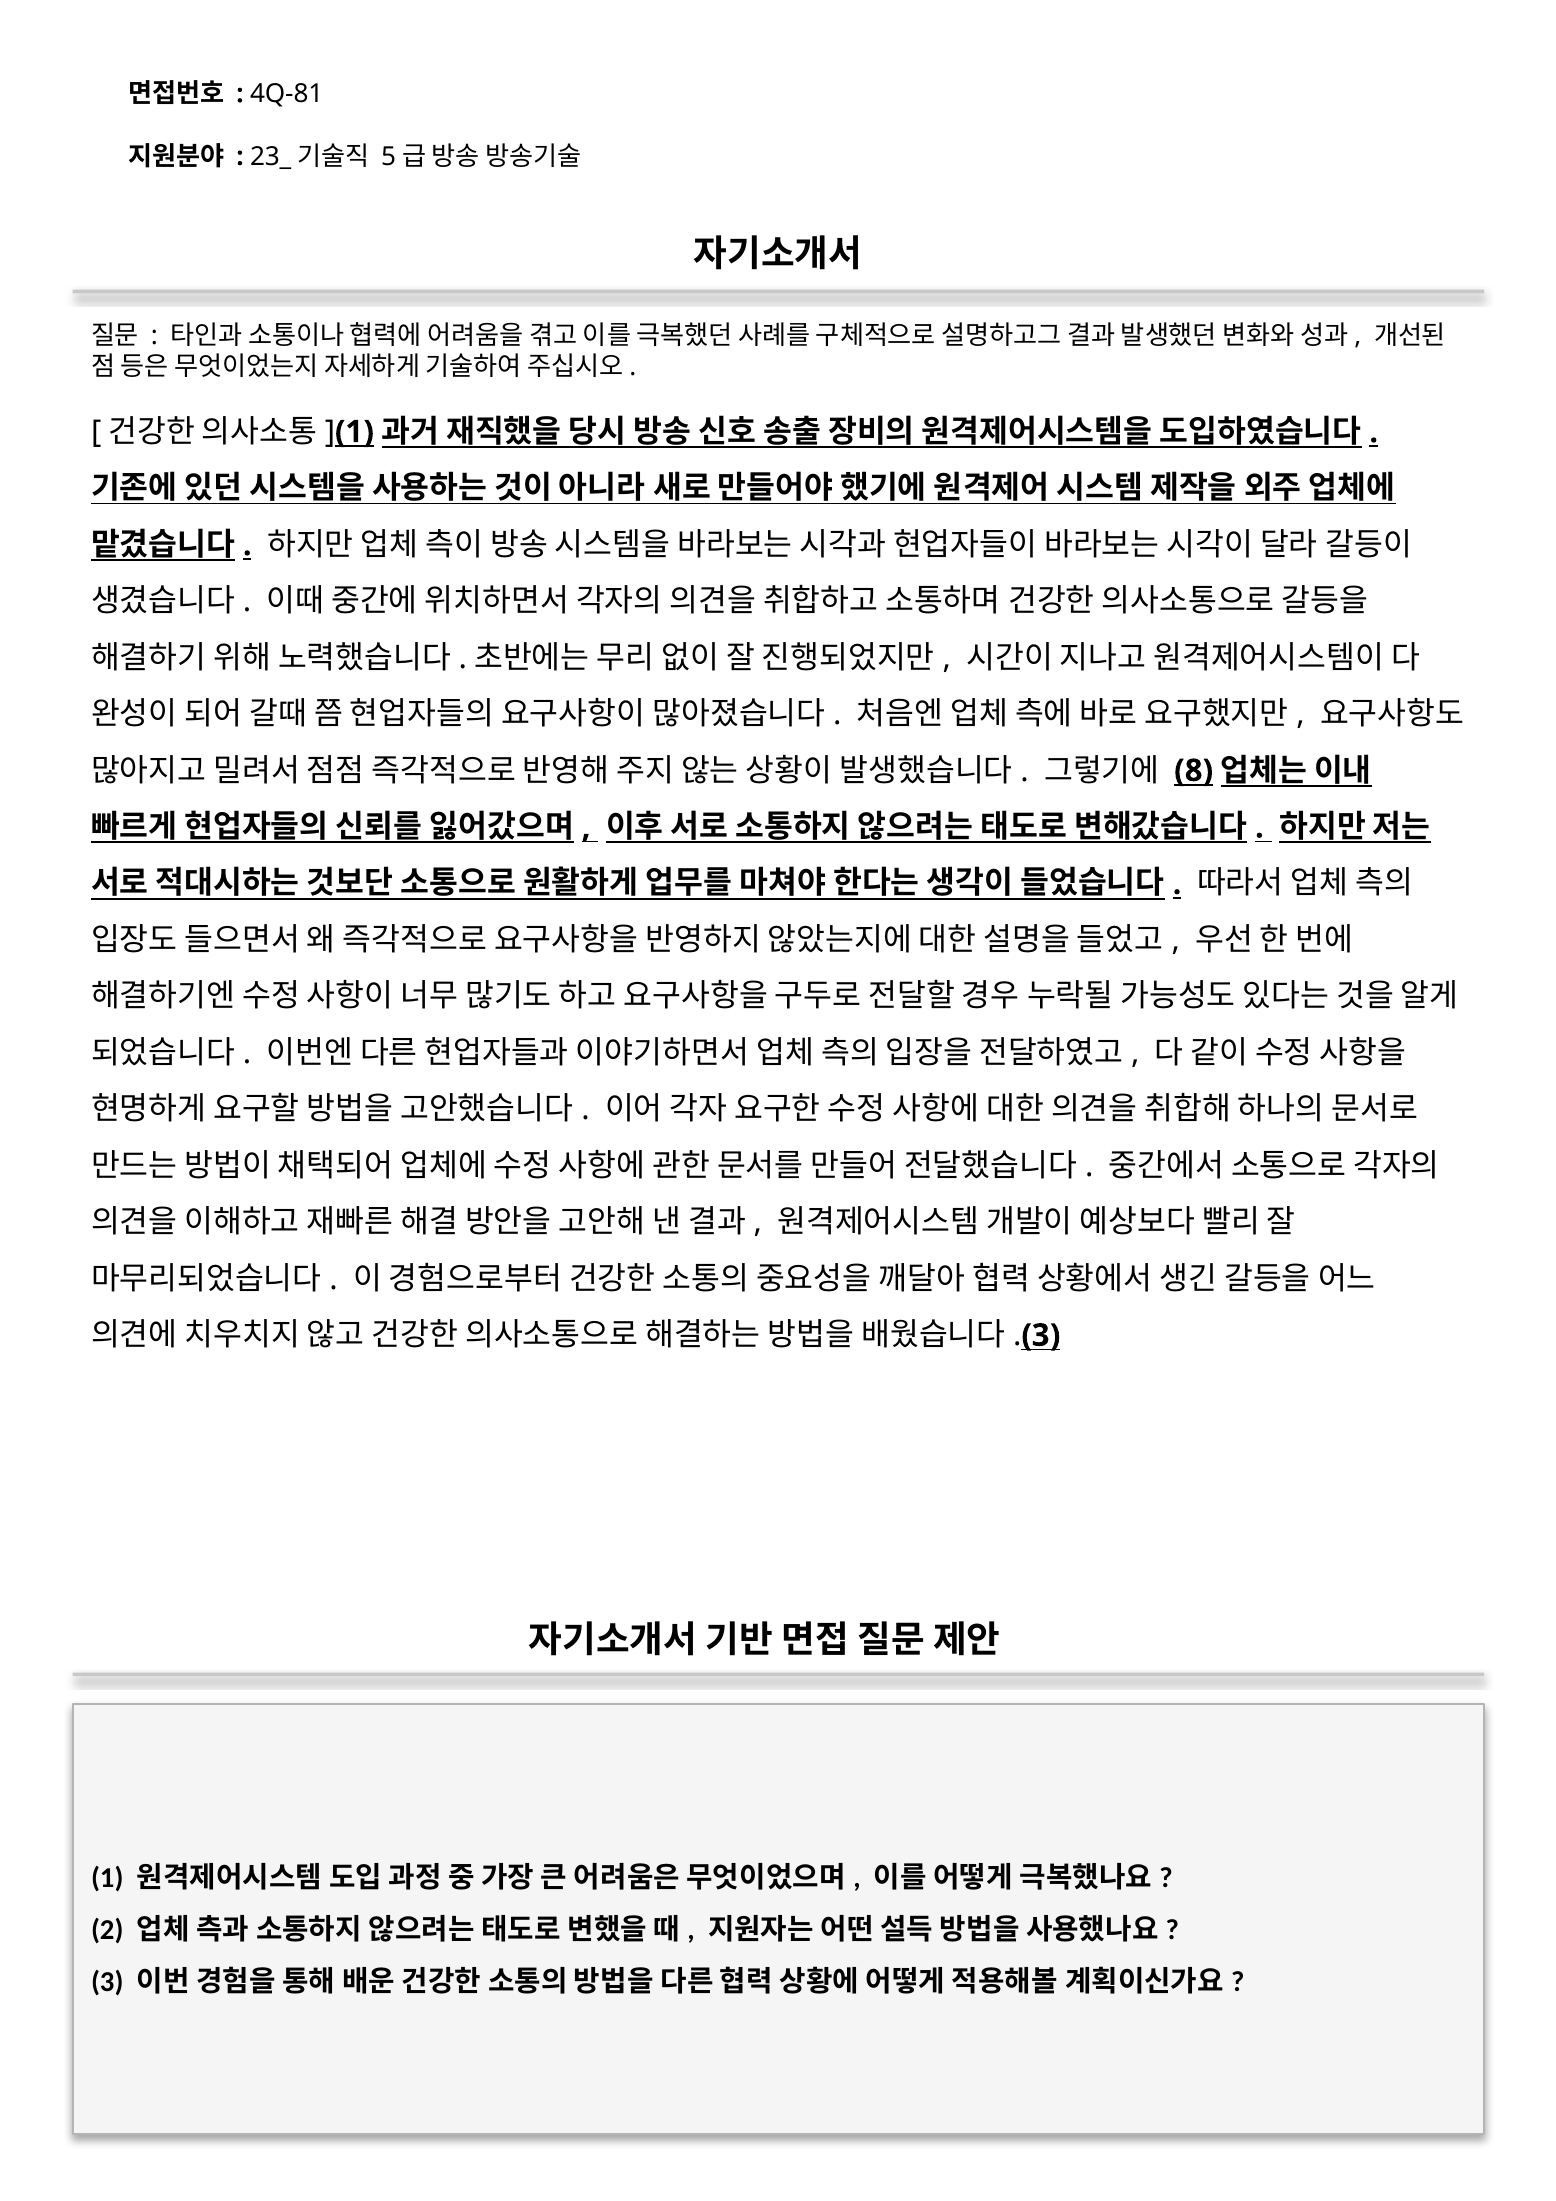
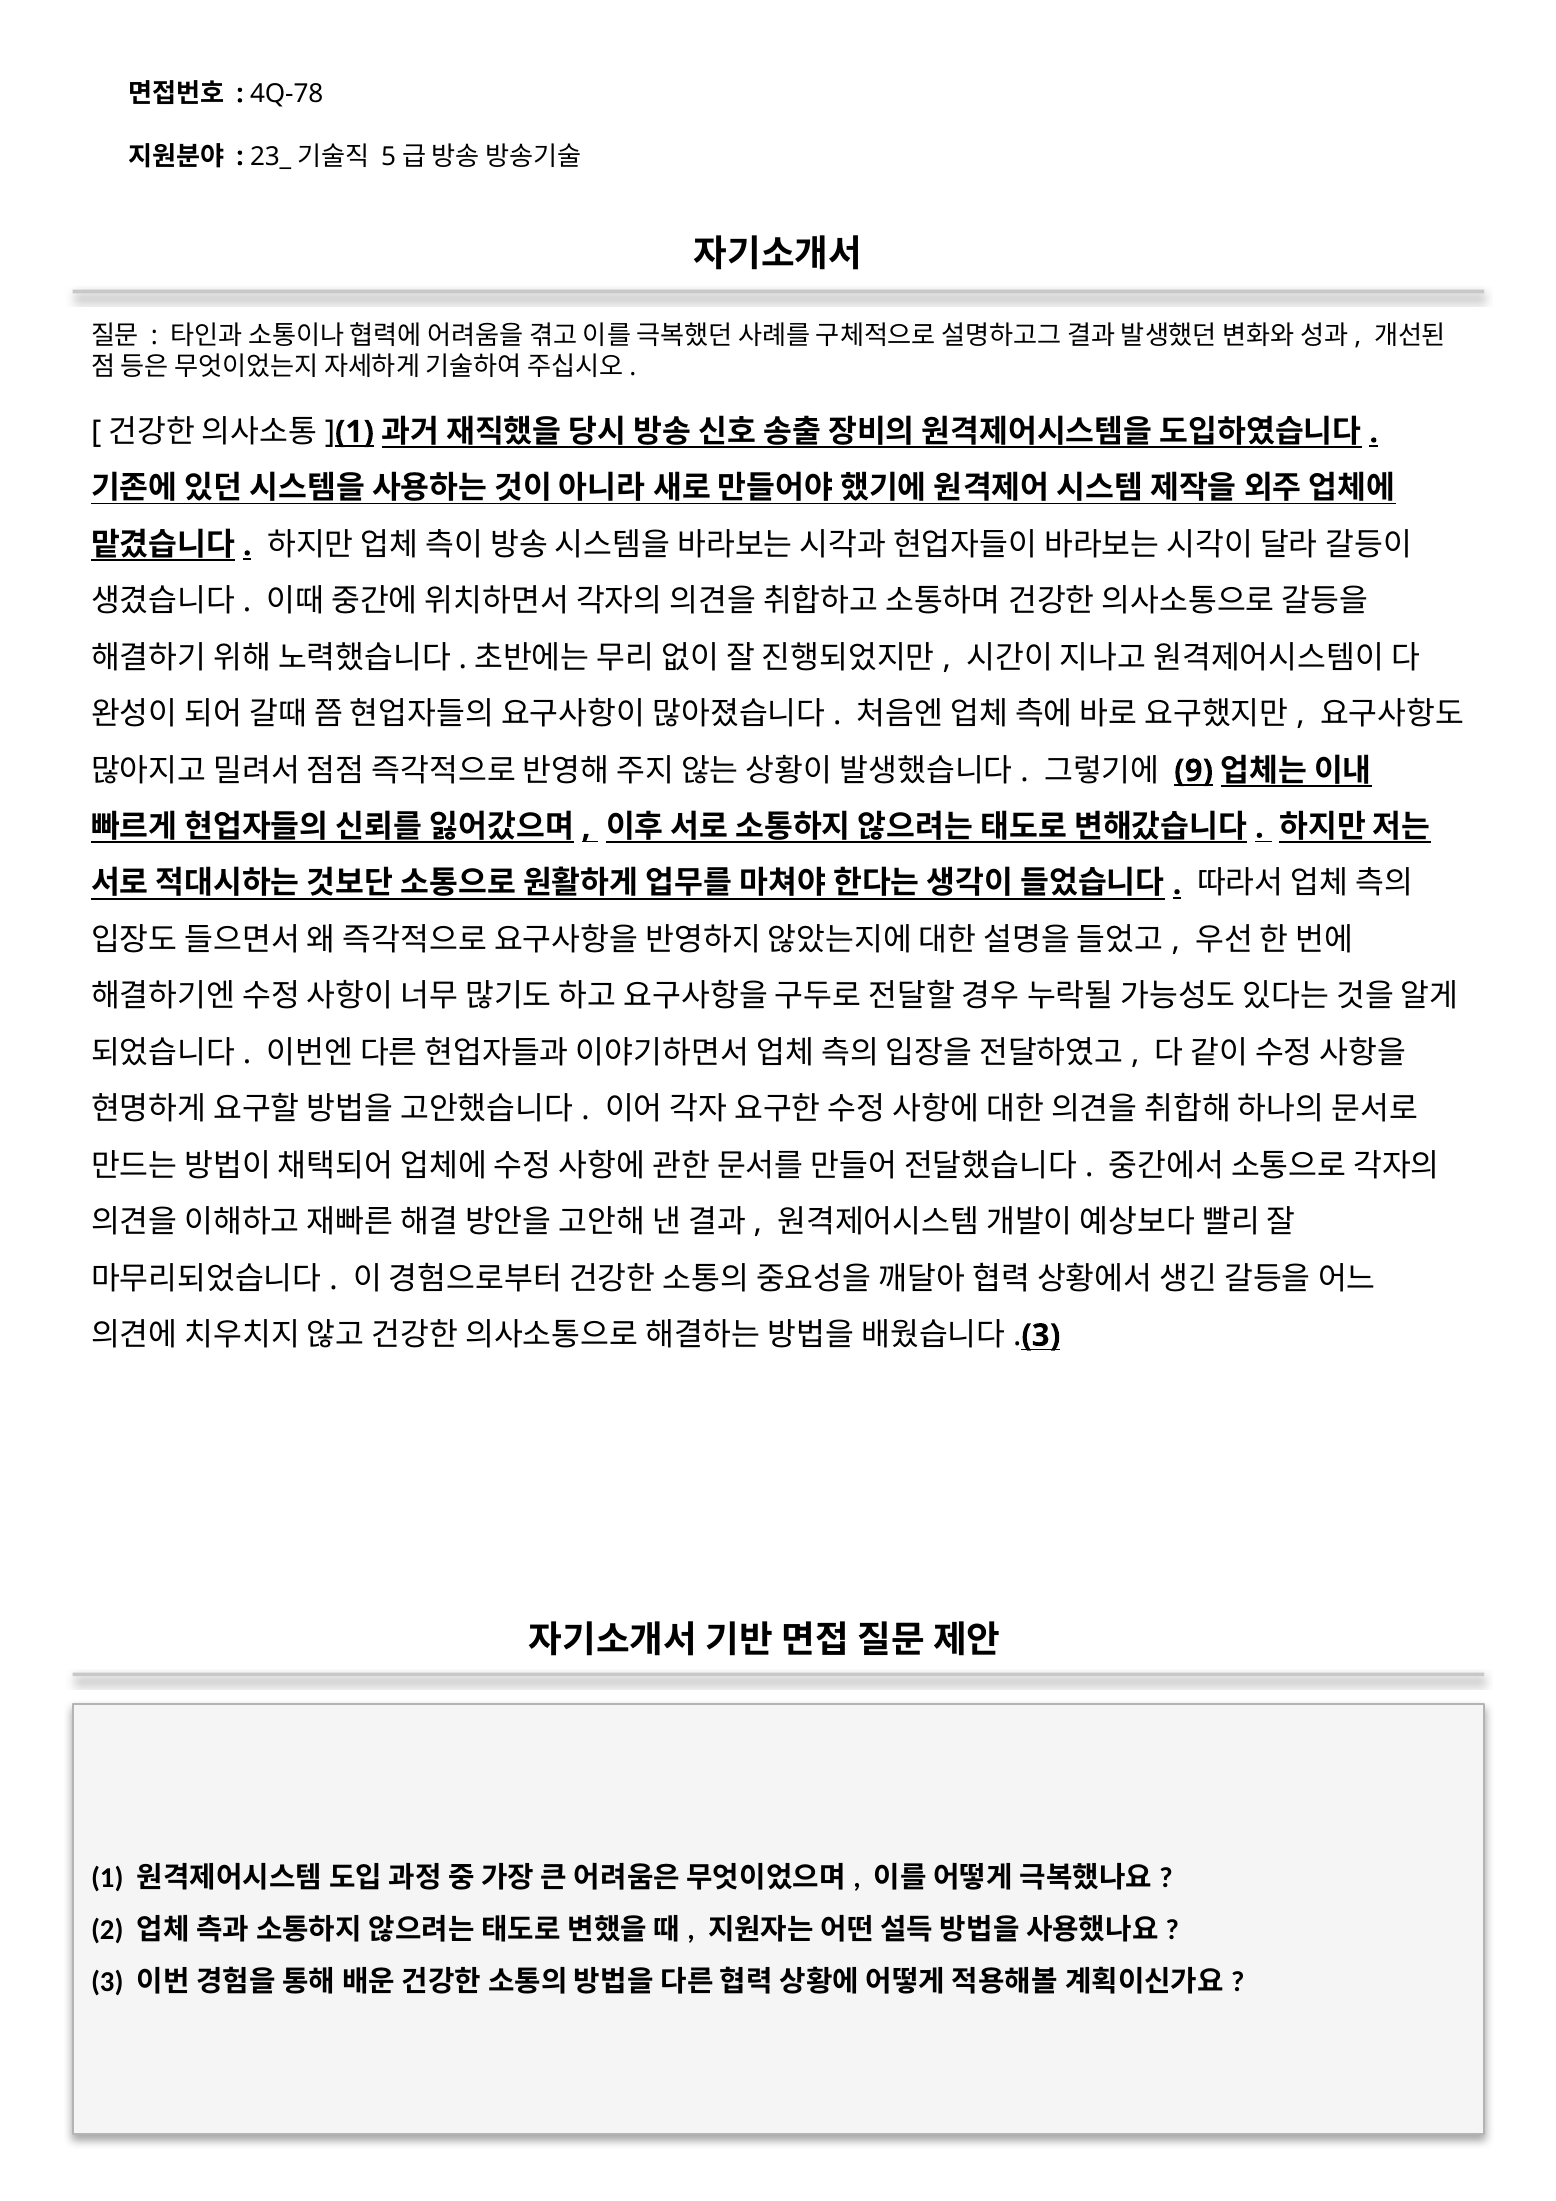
4Q-81: 4Q-81 -> 4Q-78
8: 8 -> 9
